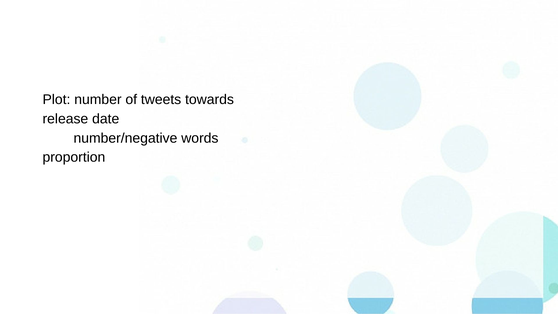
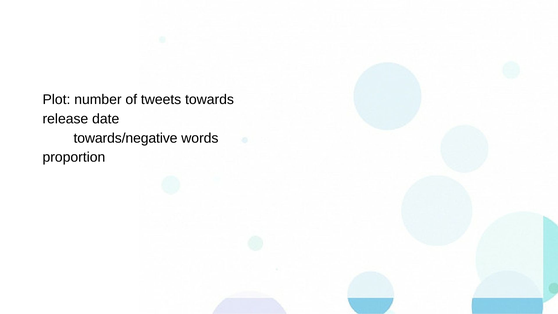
number/negative: number/negative -> towards/negative
